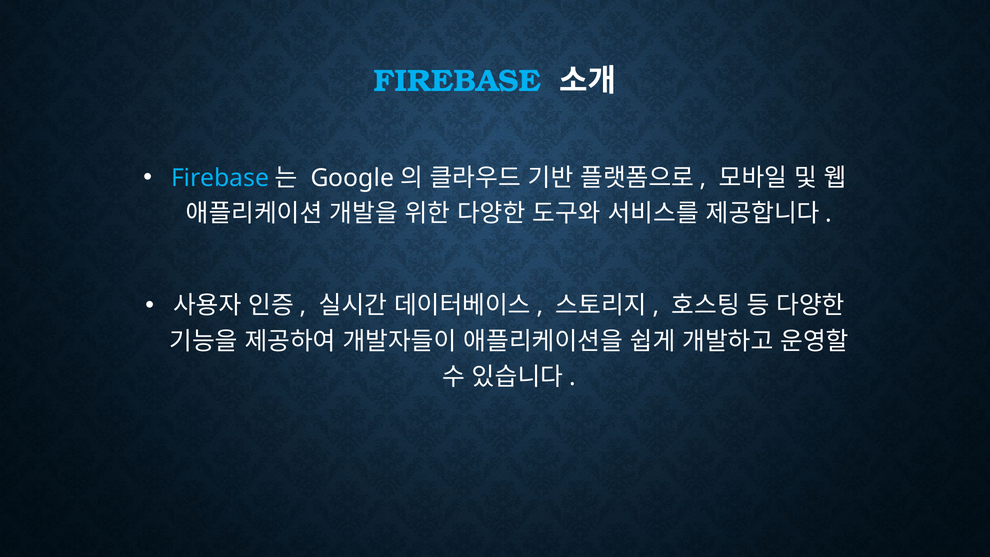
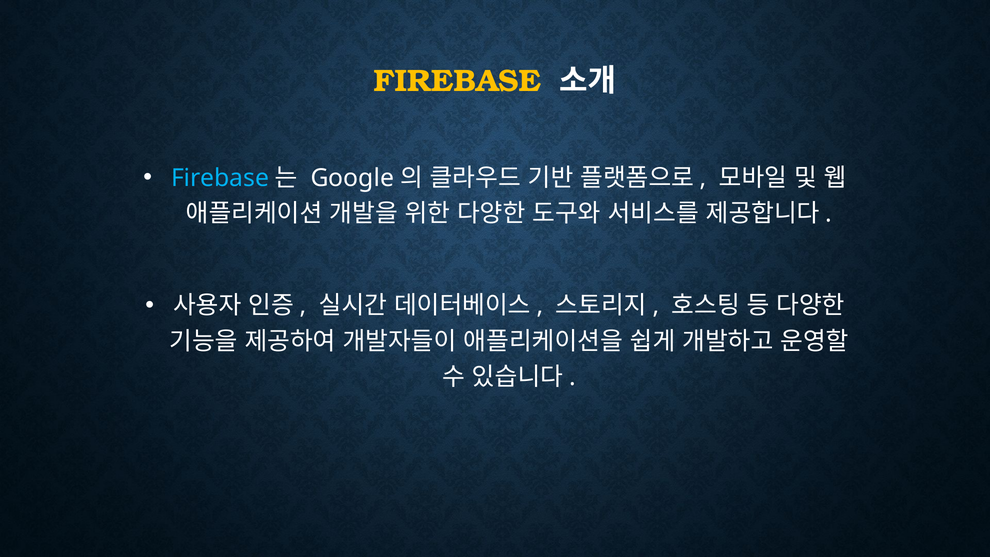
FIREBASE at (457, 81) colour: light blue -> yellow
